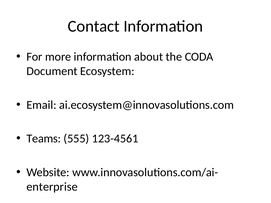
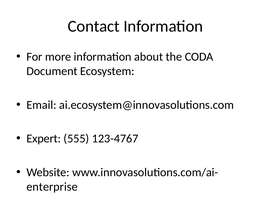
Teams: Teams -> Expert
123-4561: 123-4561 -> 123-4767
